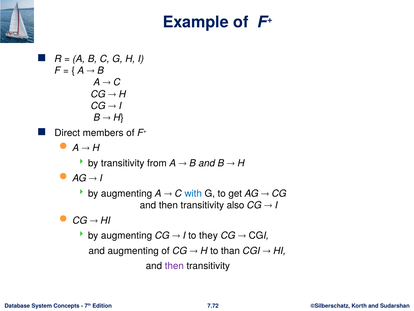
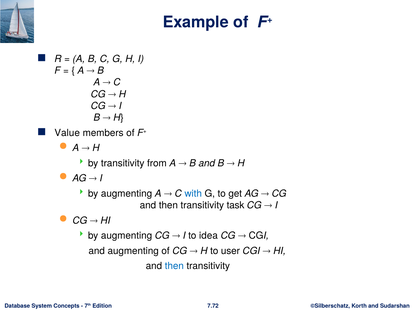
Direct: Direct -> Value
also: also -> task
they: they -> idea
than: than -> user
then at (174, 266) colour: purple -> blue
